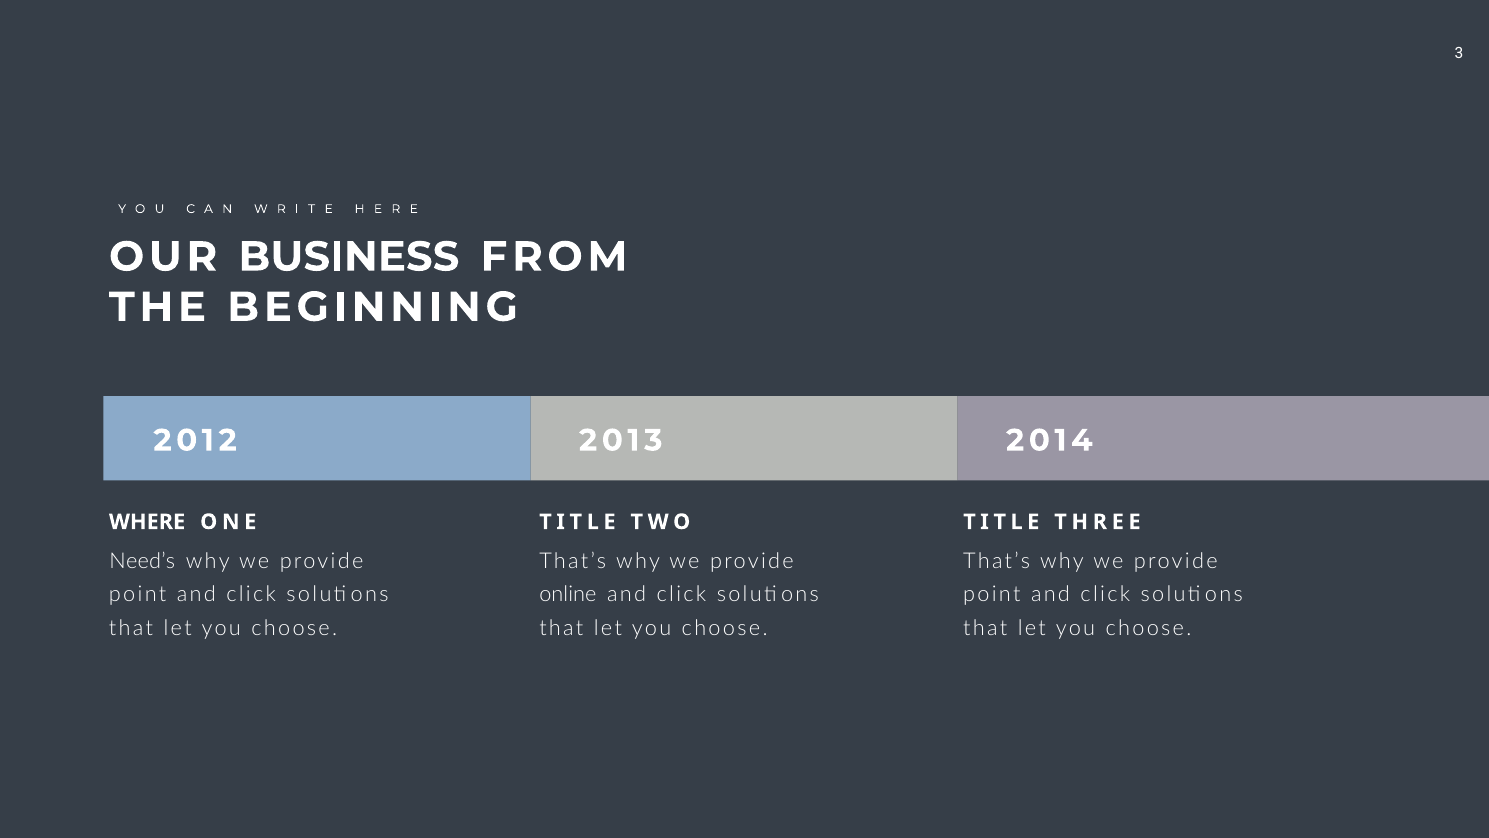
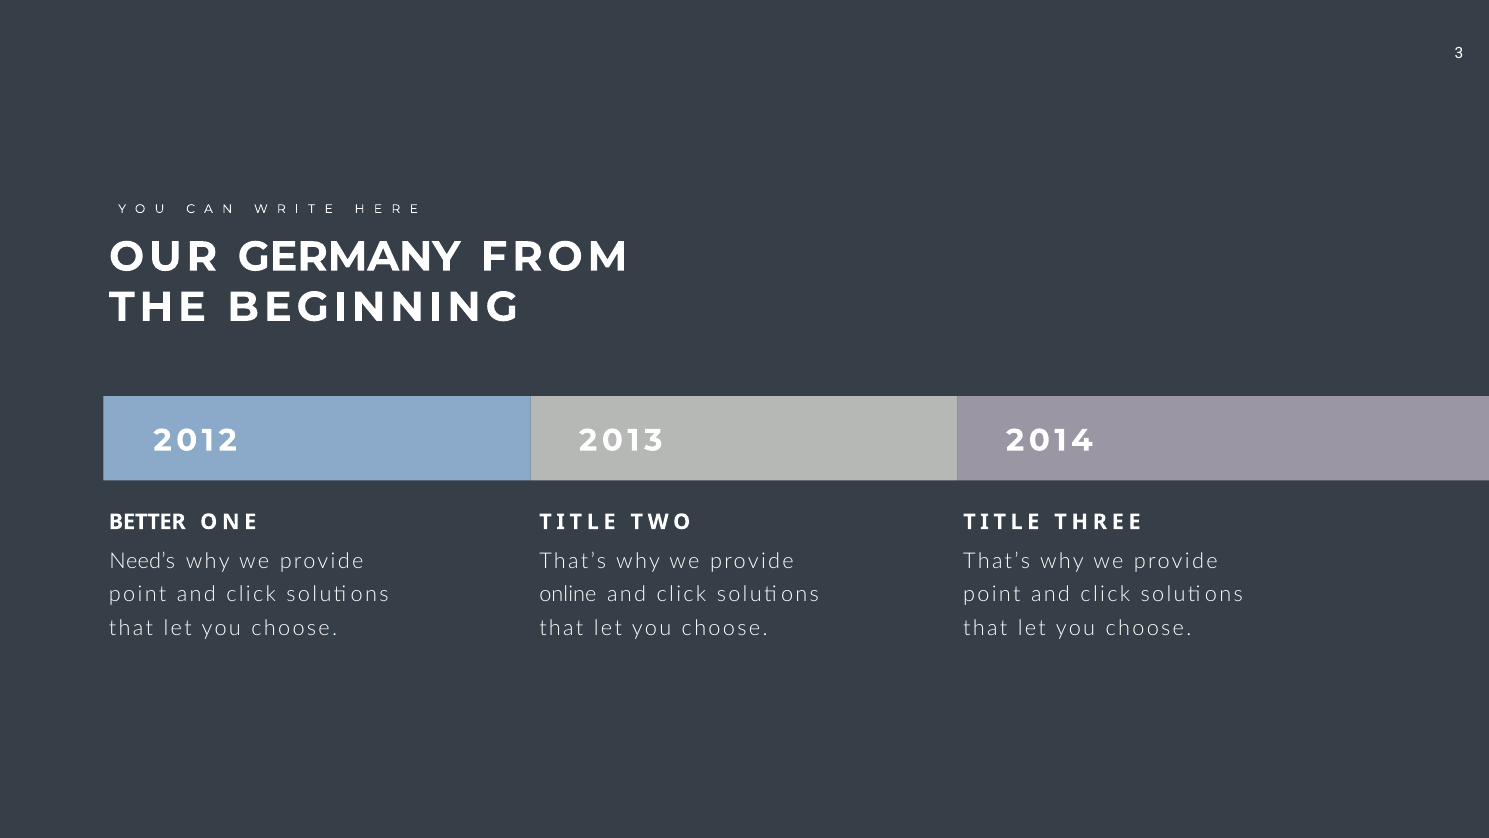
BUSINESS: BUSINESS -> GERMANY
WHERE: WHERE -> BETTER
